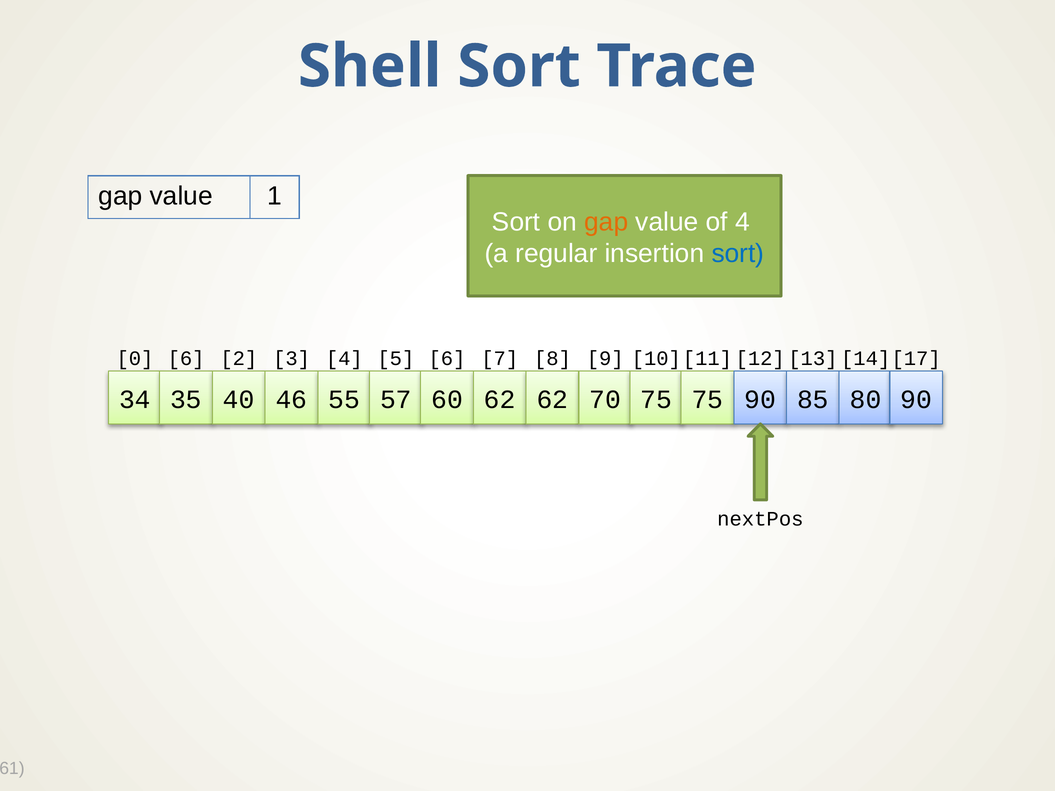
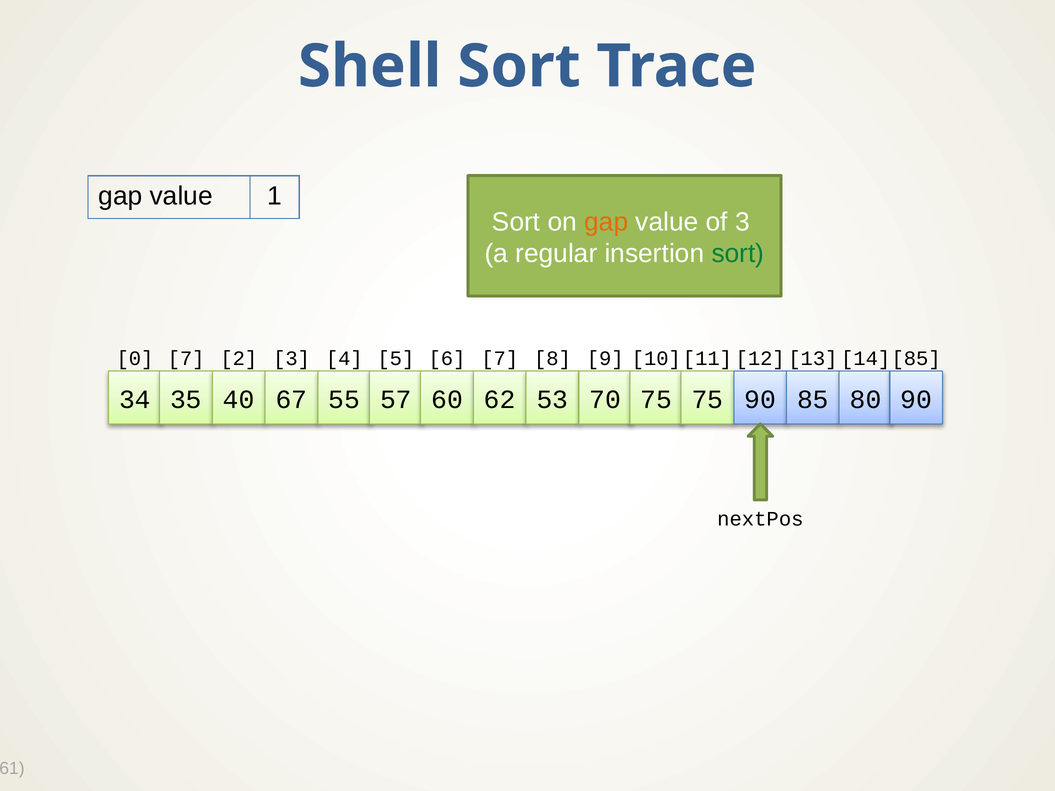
of 4: 4 -> 3
sort at (738, 254) colour: blue -> green
0 6: 6 -> 7
17 at (916, 359): 17 -> 85
46: 46 -> 67
62 62: 62 -> 53
